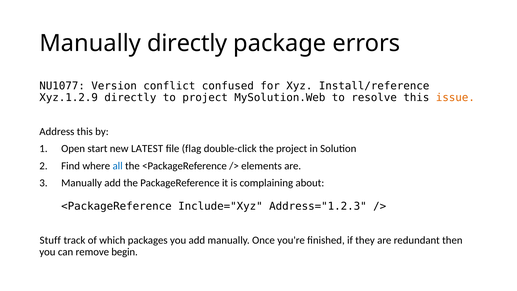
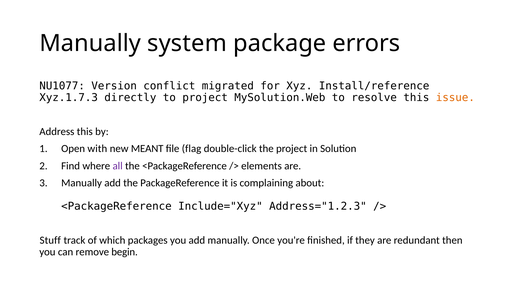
Manually directly: directly -> system
confused: confused -> migrated
Xyz.1.2.9: Xyz.1.2.9 -> Xyz.1.7.3
start: start -> with
LATEST: LATEST -> MEANT
all colour: blue -> purple
